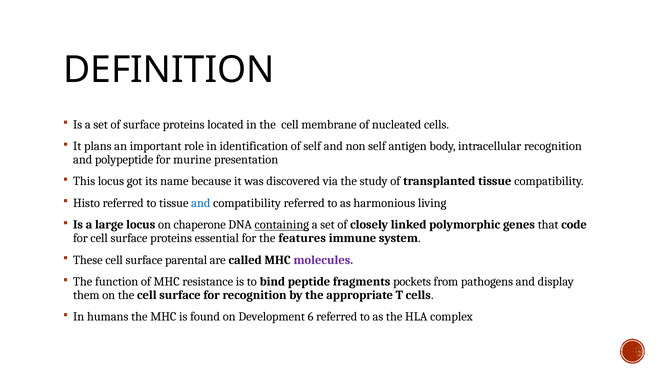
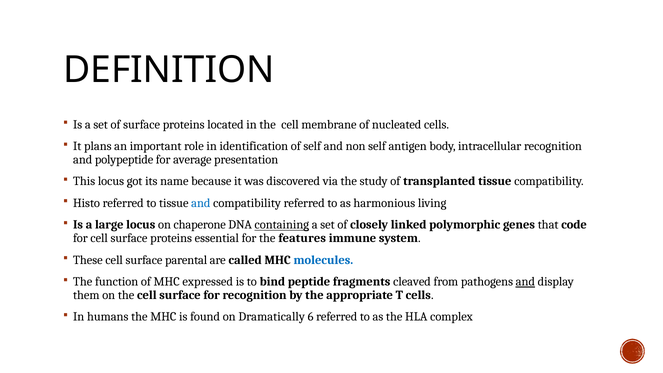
murine: murine -> average
molecules colour: purple -> blue
resistance: resistance -> expressed
pockets: pockets -> cleaved
and at (525, 282) underline: none -> present
Development: Development -> Dramatically
